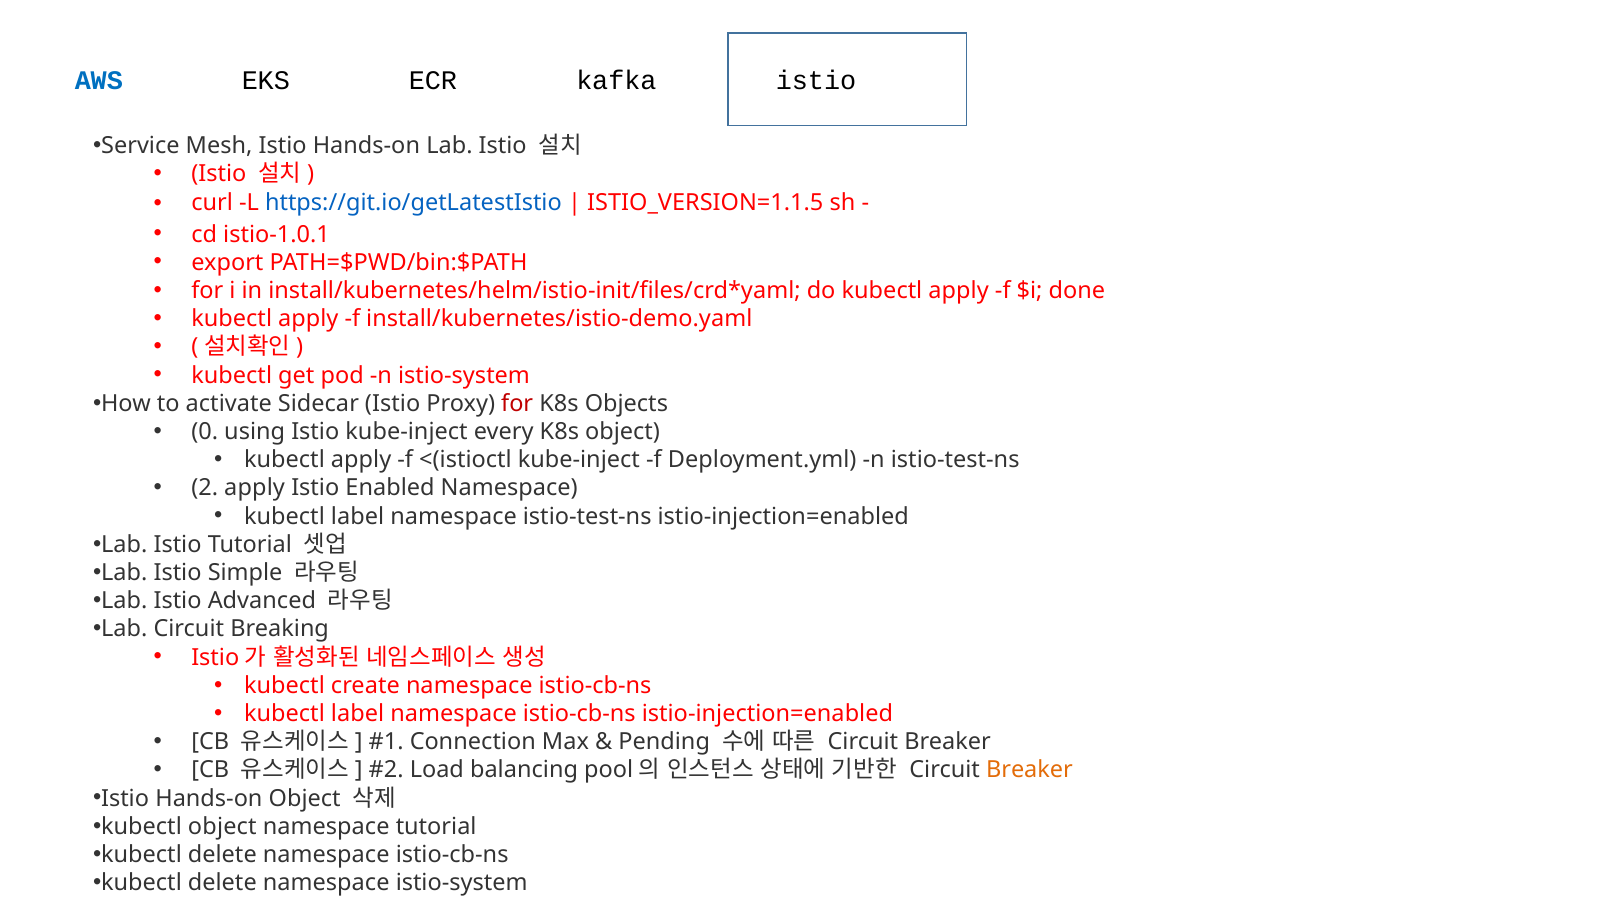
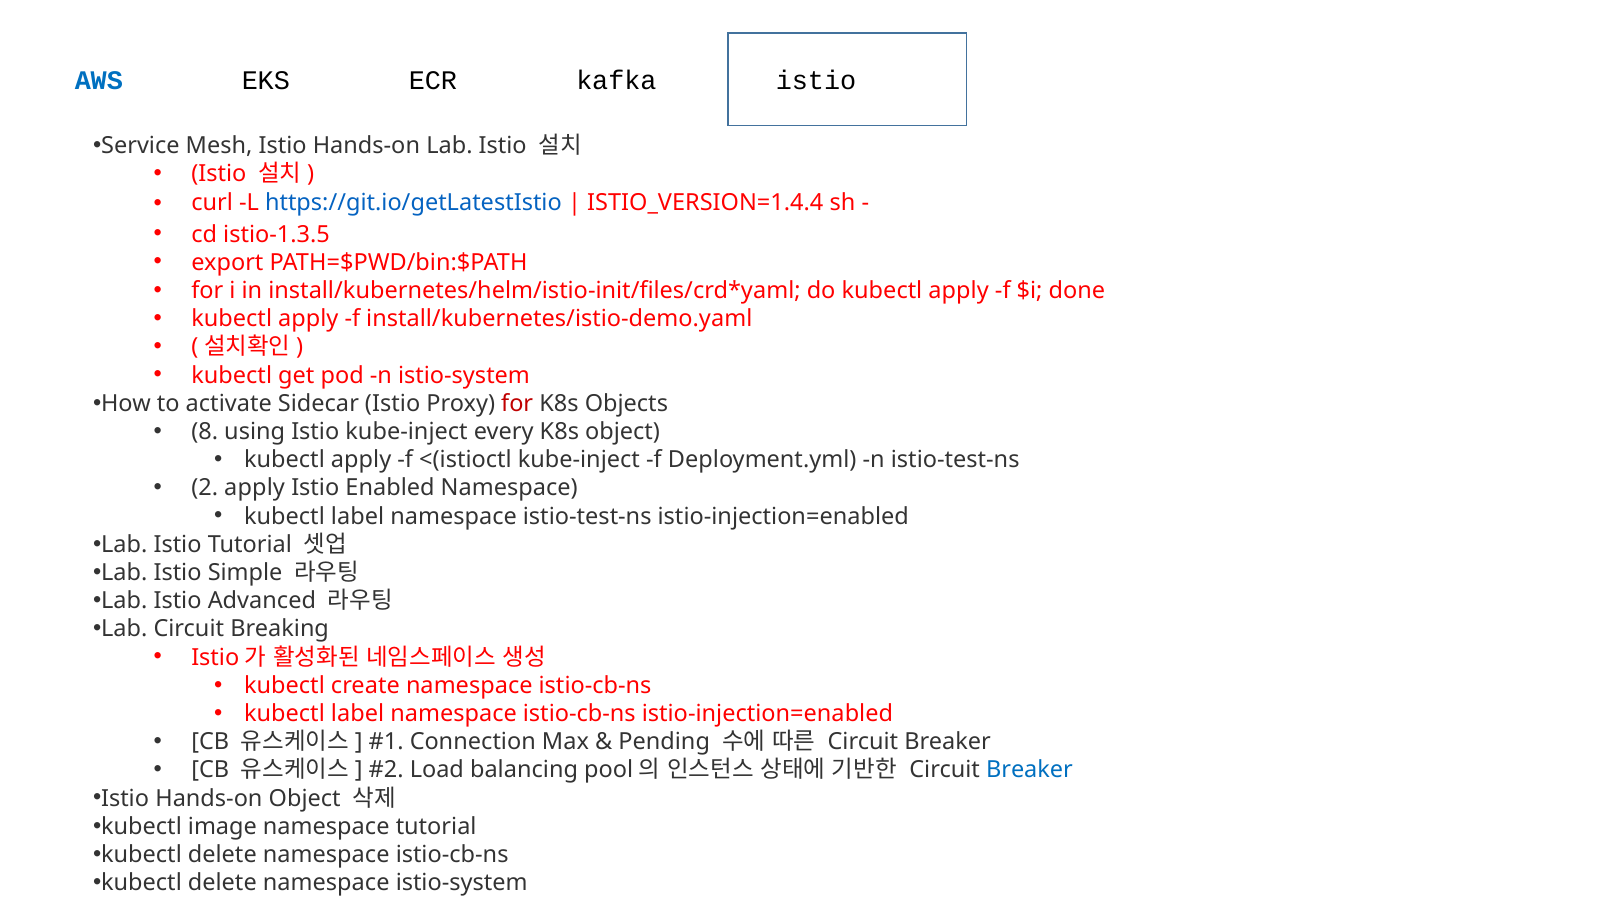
ISTIO_VERSION=1.1.5: ISTIO_VERSION=1.1.5 -> ISTIO_VERSION=1.4.4
istio-1.0.1: istio-1.0.1 -> istio-1.3.5
0: 0 -> 8
Breaker at (1029, 770) colour: orange -> blue
kubectl object: object -> image
